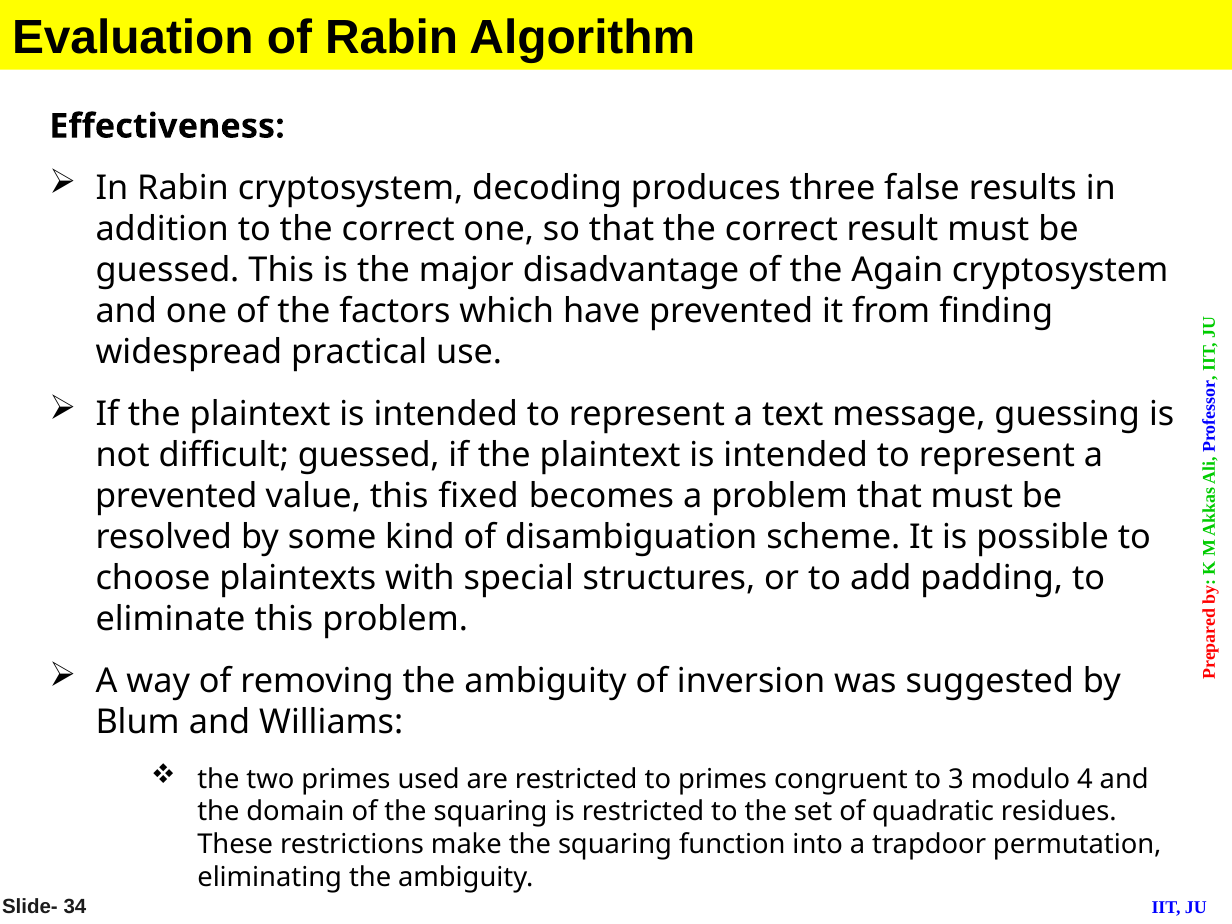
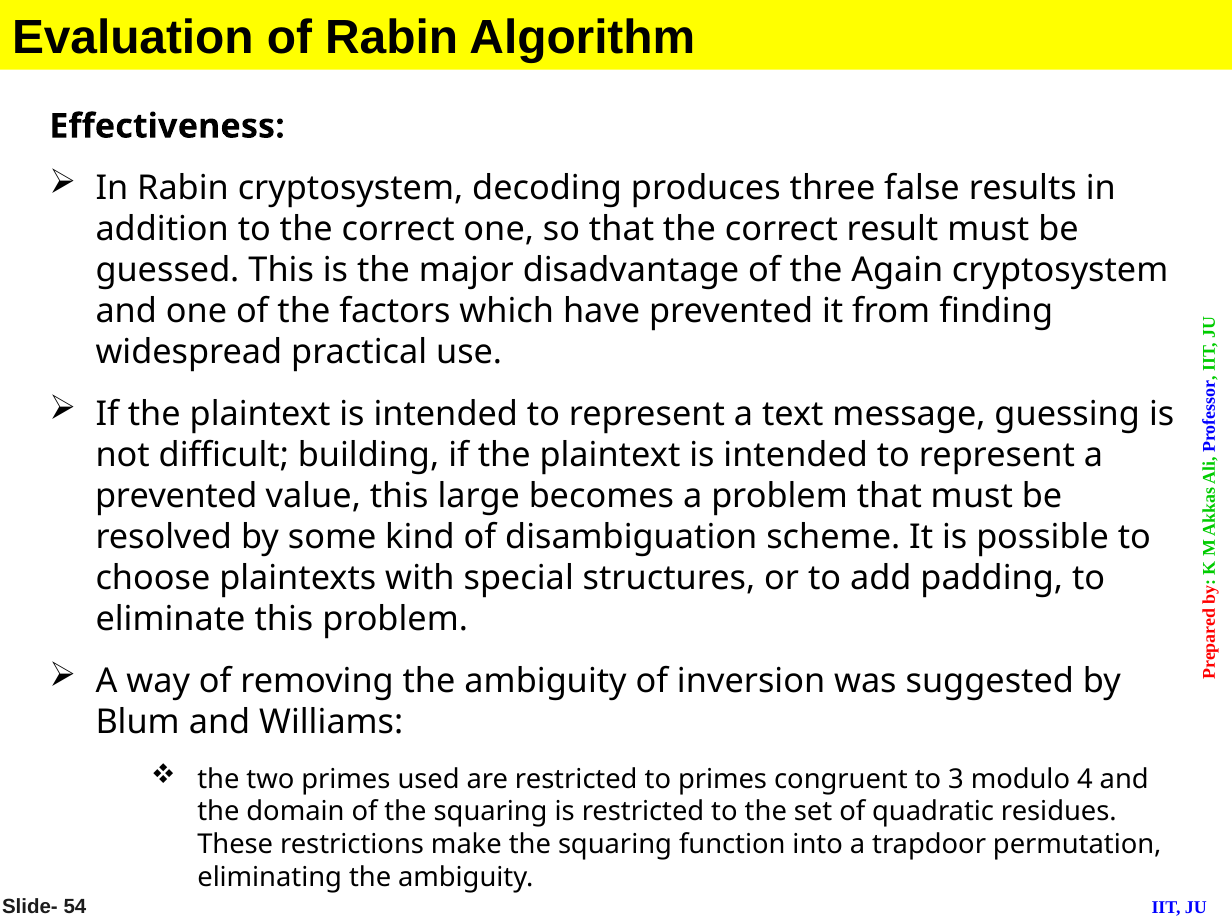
difficult guessed: guessed -> building
fixed: fixed -> large
34: 34 -> 54
